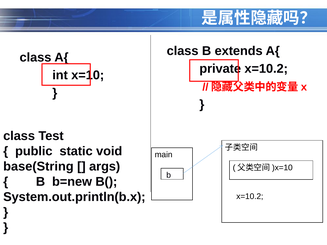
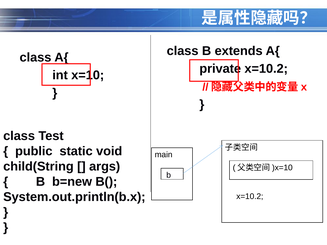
base(String: base(String -> child(String
